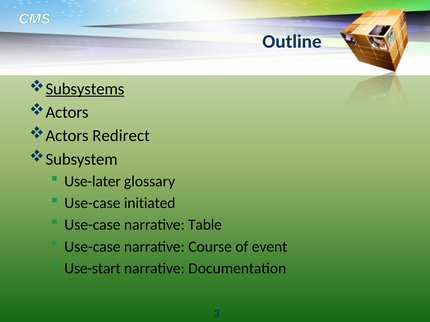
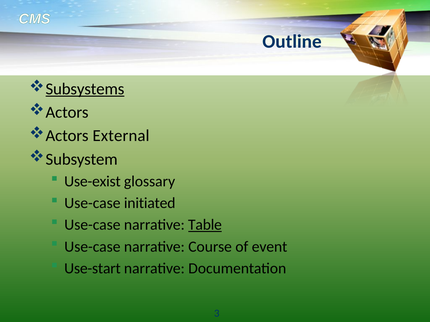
Redirect: Redirect -> External
Use-later: Use-later -> Use-exist
Table underline: none -> present
